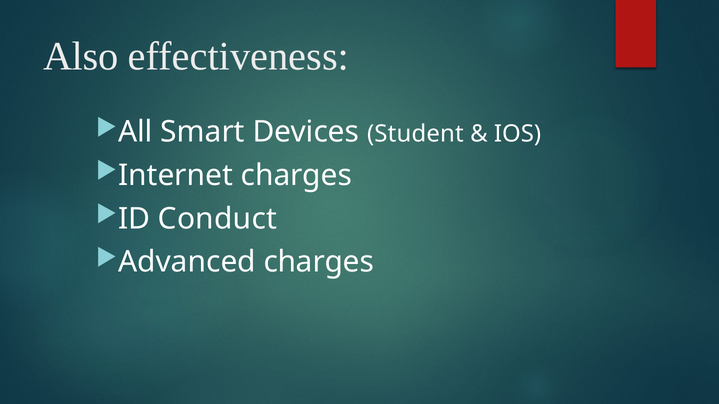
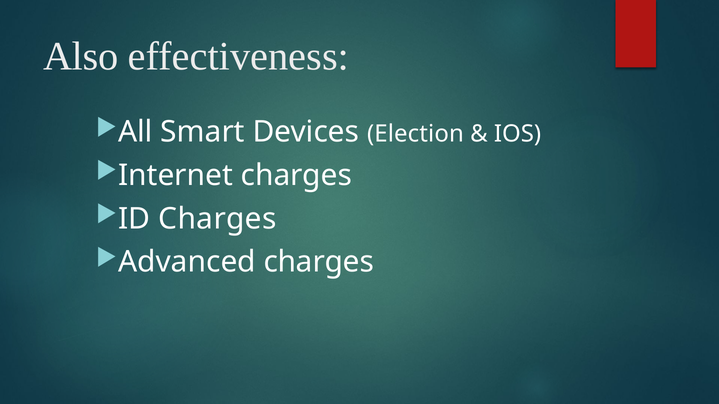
Student: Student -> Election
ID Conduct: Conduct -> Charges
